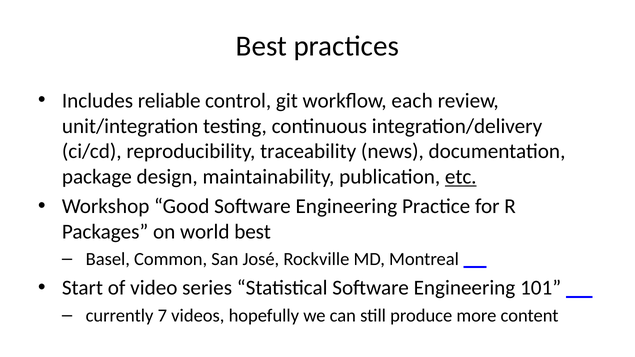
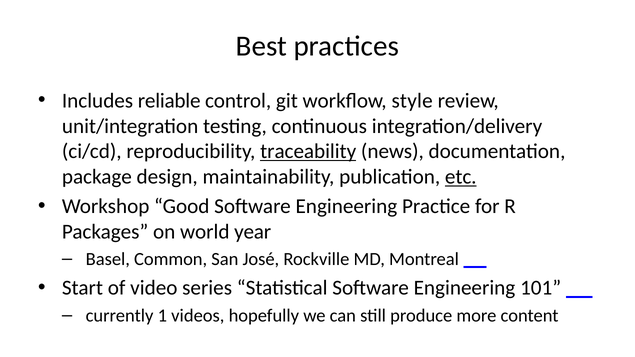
each: each -> style
traceability underline: none -> present
world best: best -> year
7: 7 -> 1
